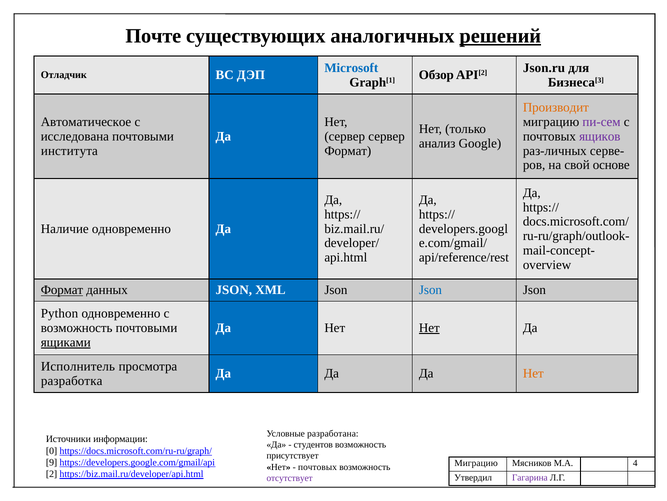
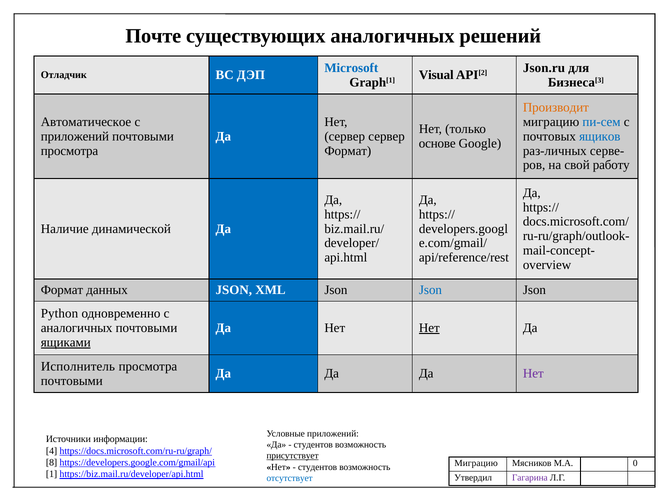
решений underline: present -> none
Обзор: Обзор -> Visual
пи-сем colour: purple -> blue
исследована at (75, 136): исследована -> приложений
ящиков colour: purple -> blue
анализ: анализ -> основе
института at (69, 150): института -> просмотра
основе: основе -> работу
Наличие одновременно: одновременно -> динамической
Формат at (62, 290) underline: present -> none
возможность at (77, 328): возможность -> аналогичных
Нет at (533, 373) colour: orange -> purple
разработка at (72, 380): разработка -> почтовыми
Условные разработана: разработана -> приложений
0: 0 -> 4
присутствует underline: none -> present
9: 9 -> 8
4: 4 -> 0
почтовых at (317, 466): почтовых -> студентов
2: 2 -> 1
отсутствует colour: purple -> blue
